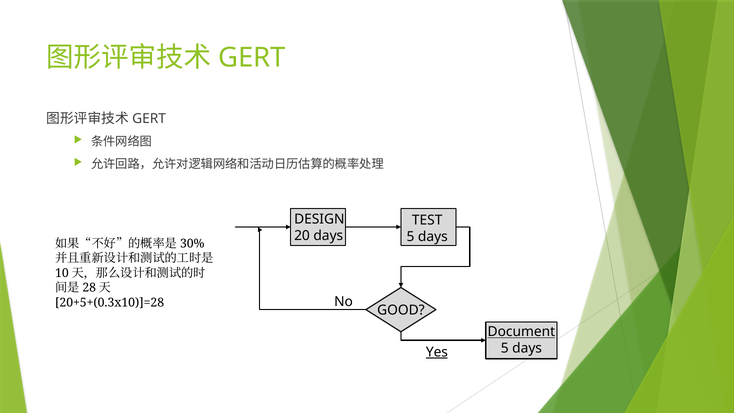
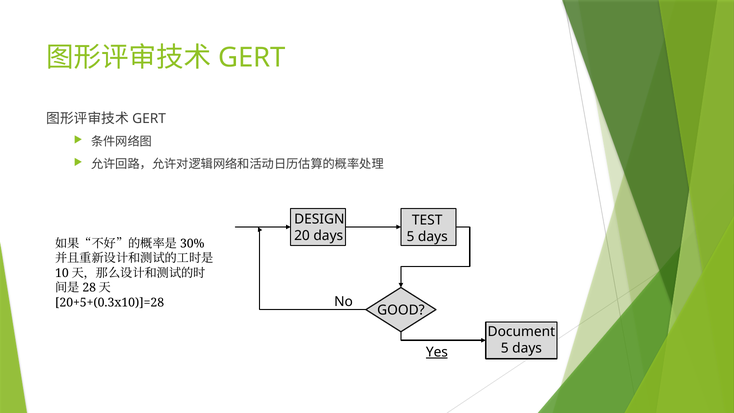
Document underline: present -> none
